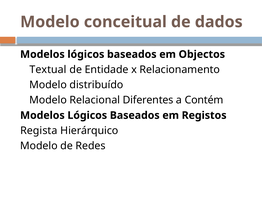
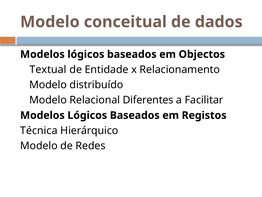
Contém: Contém -> Facilitar
Regista: Regista -> Técnica
